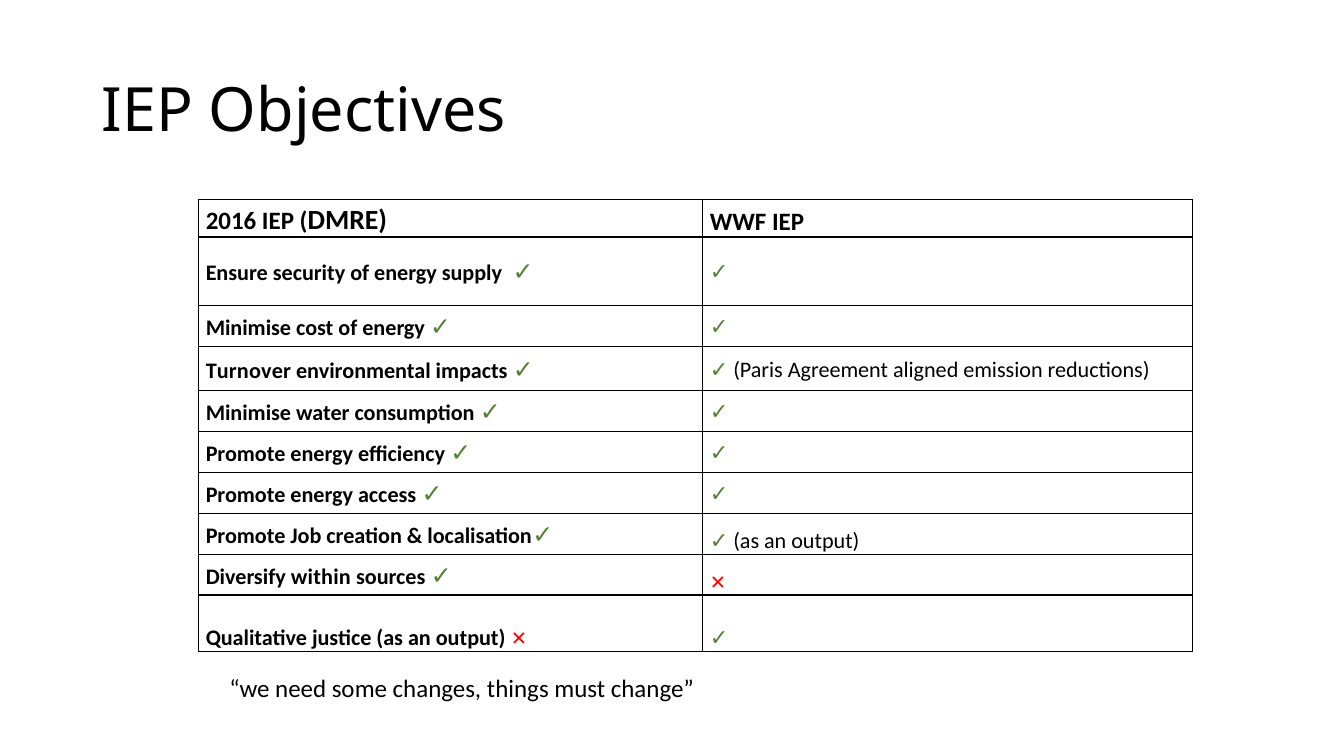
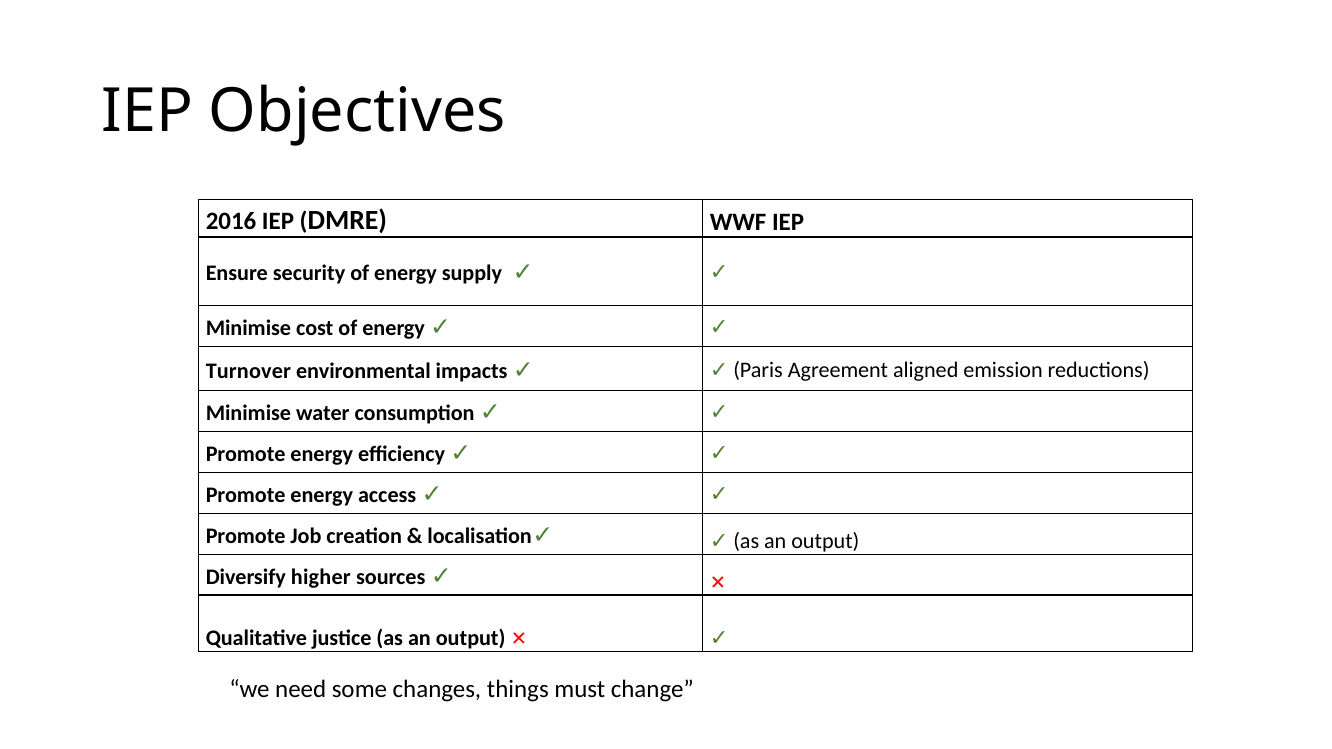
within: within -> higher
